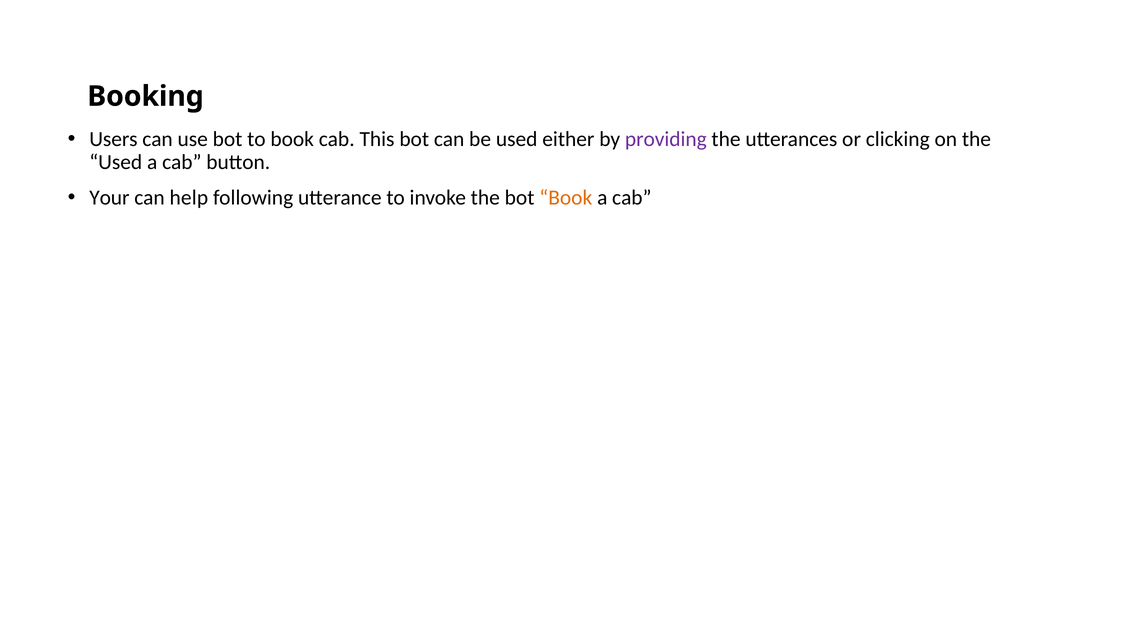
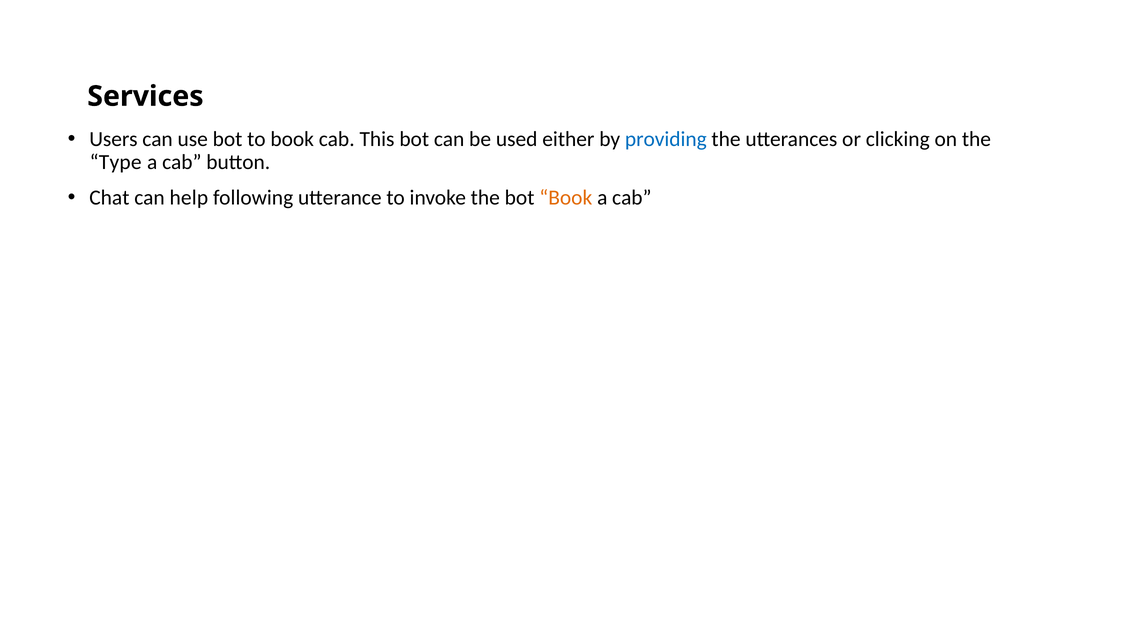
Booking: Booking -> Services
providing colour: purple -> blue
Used at (116, 162): Used -> Type
Your: Your -> Chat
